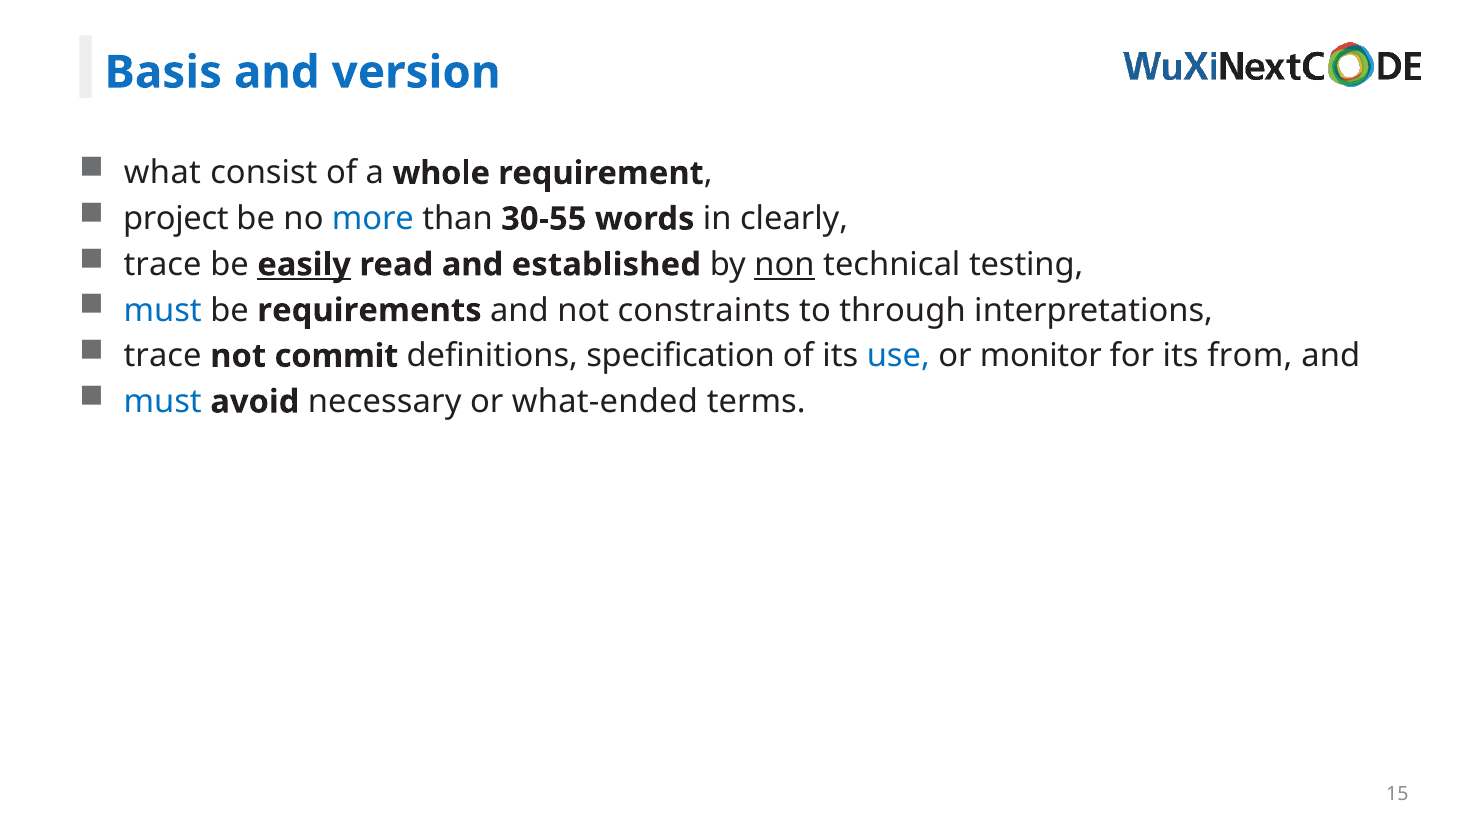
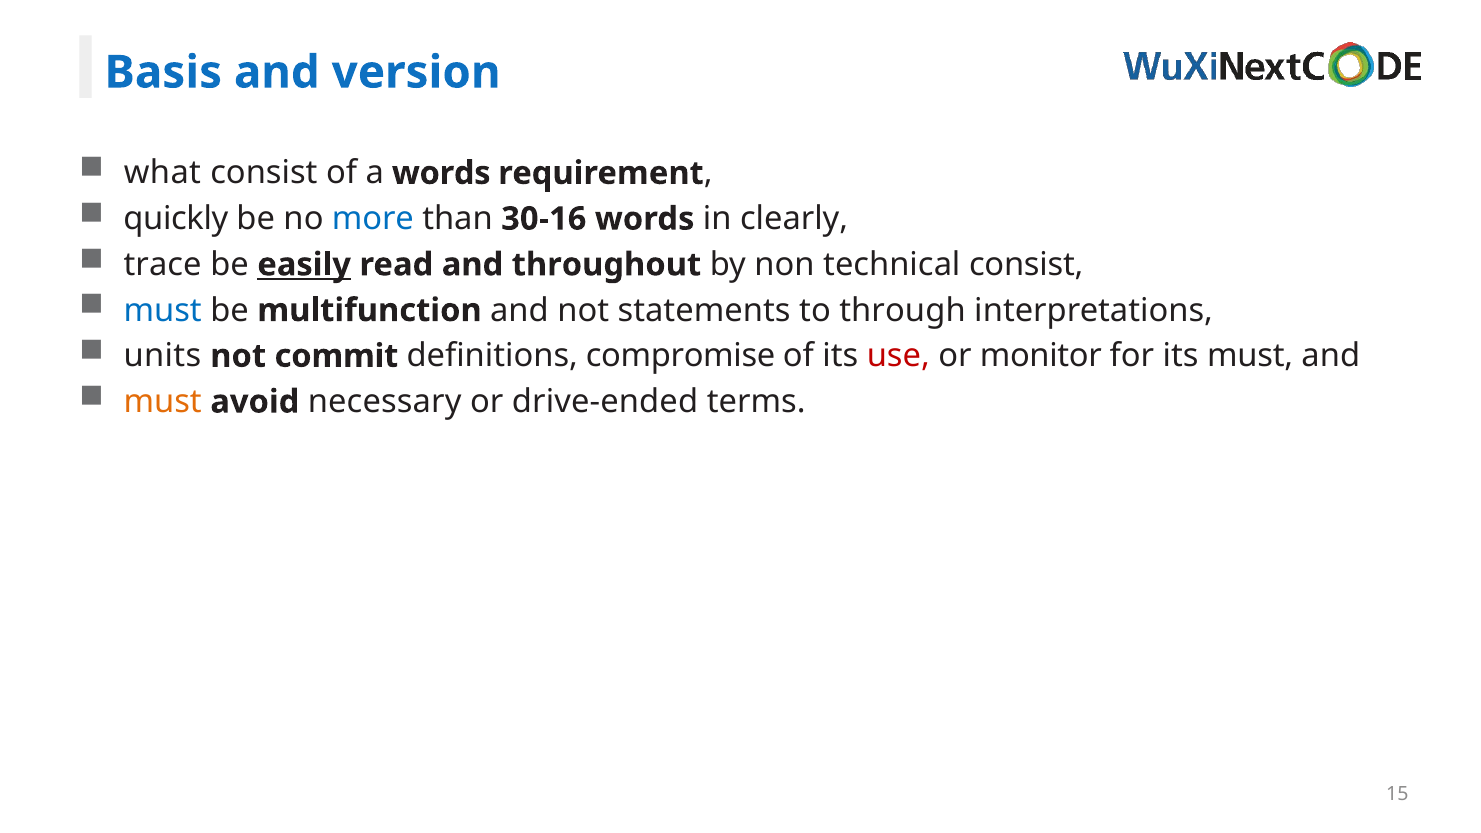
a whole: whole -> words
project: project -> quickly
30-55: 30-55 -> 30-16
established: established -> throughout
non underline: present -> none
technical testing: testing -> consist
requirements: requirements -> multifunction
constraints: constraints -> statements
trace at (163, 356): trace -> units
specification: specification -> compromise
use colour: blue -> red
its from: from -> must
must at (163, 402) colour: blue -> orange
what-ended: what-ended -> drive-ended
